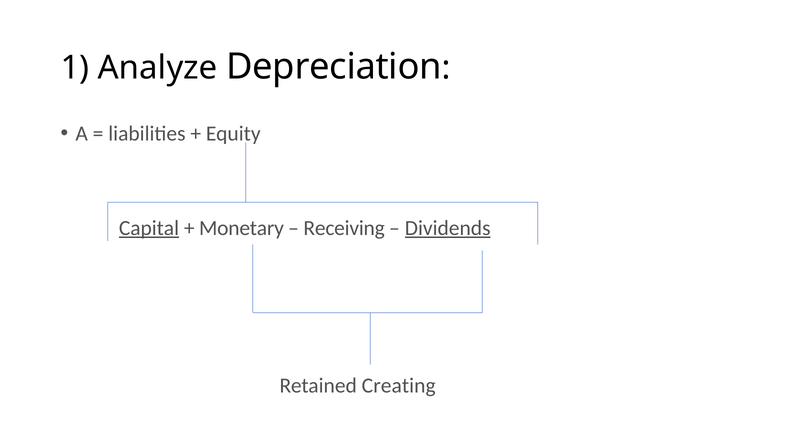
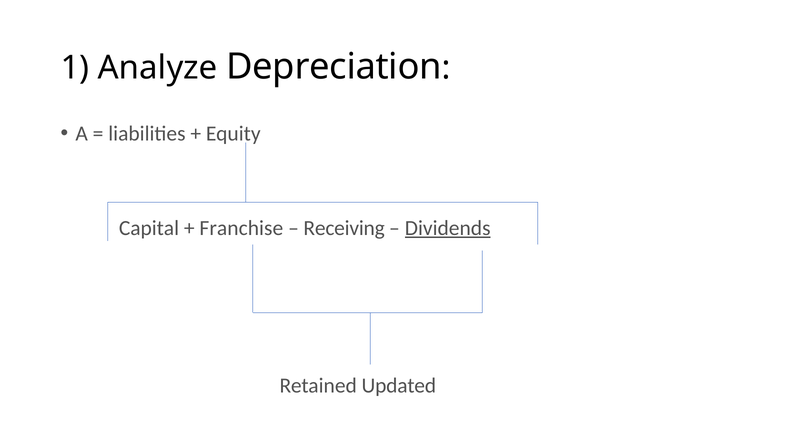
Capital underline: present -> none
Monetary: Monetary -> Franchise
Creating: Creating -> Updated
